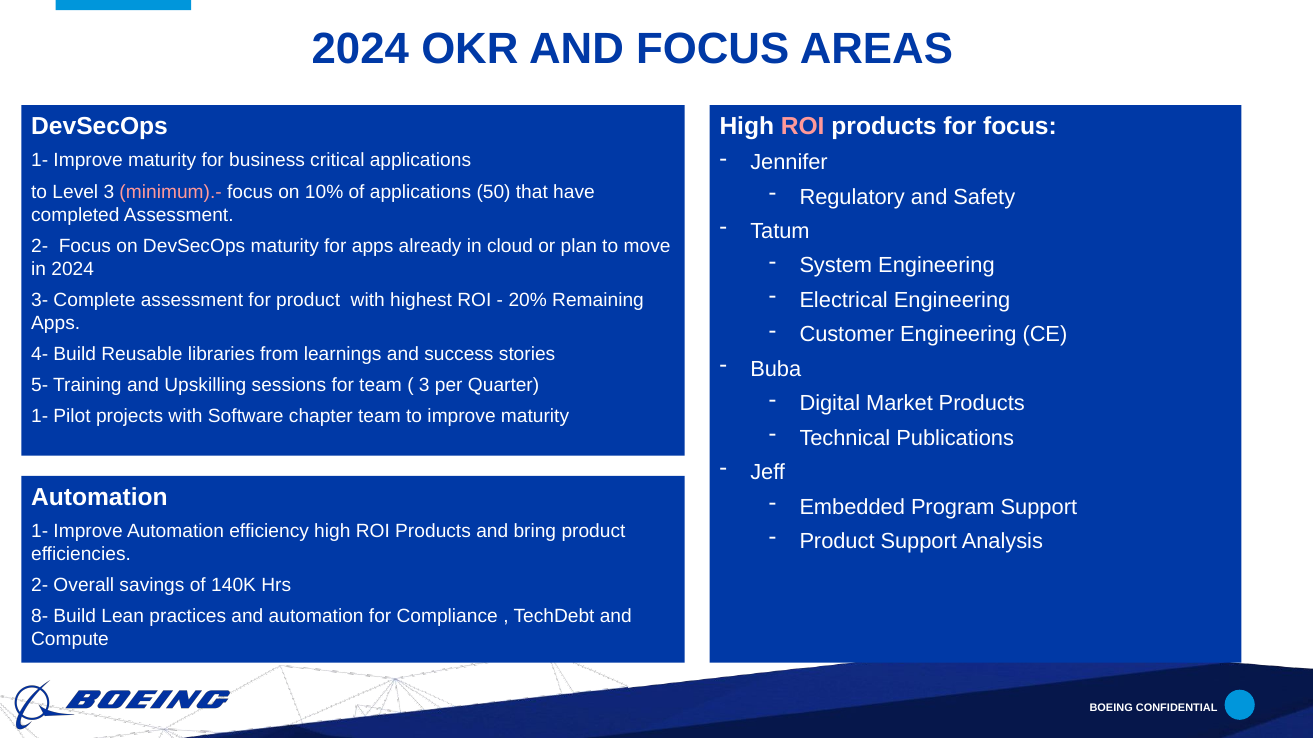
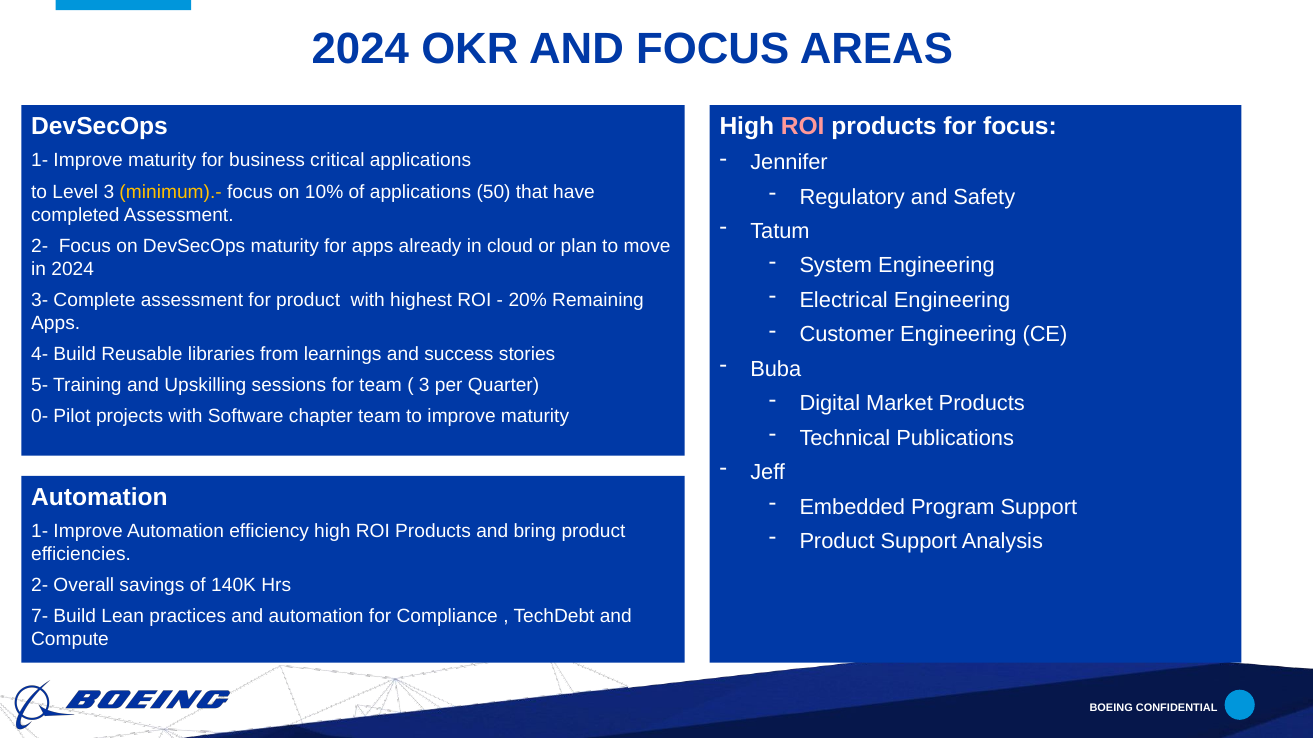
minimum).- colour: pink -> yellow
1- at (40, 417): 1- -> 0-
8-: 8- -> 7-
